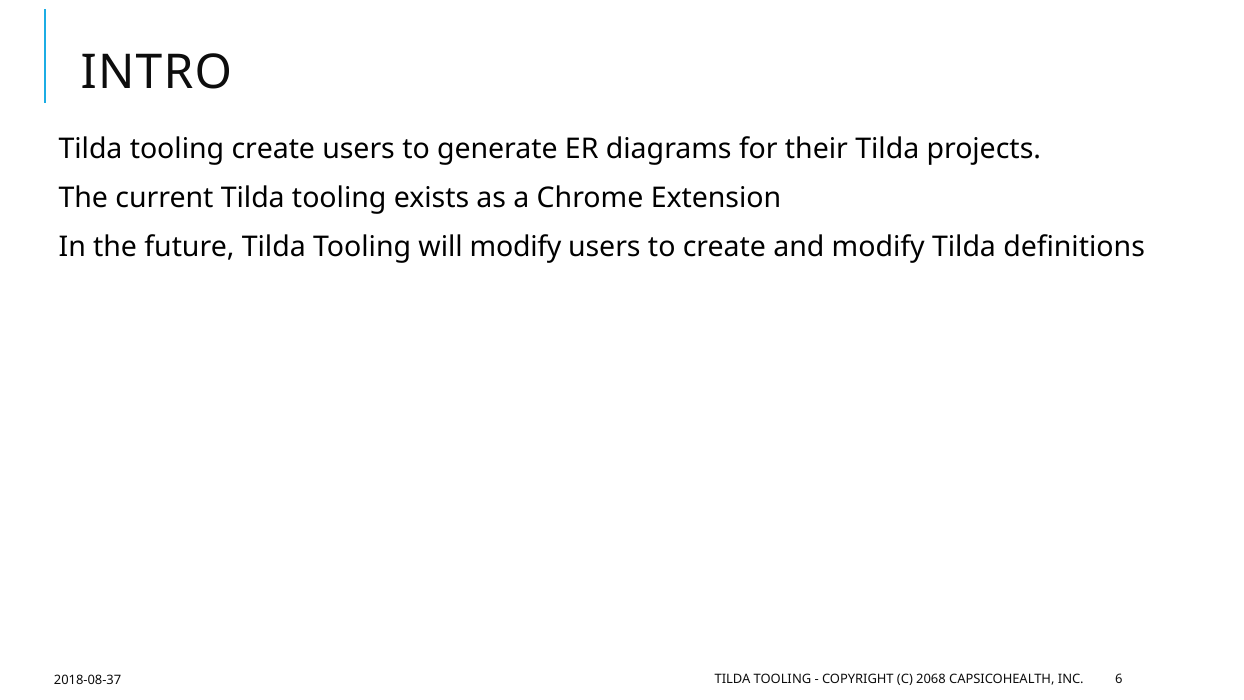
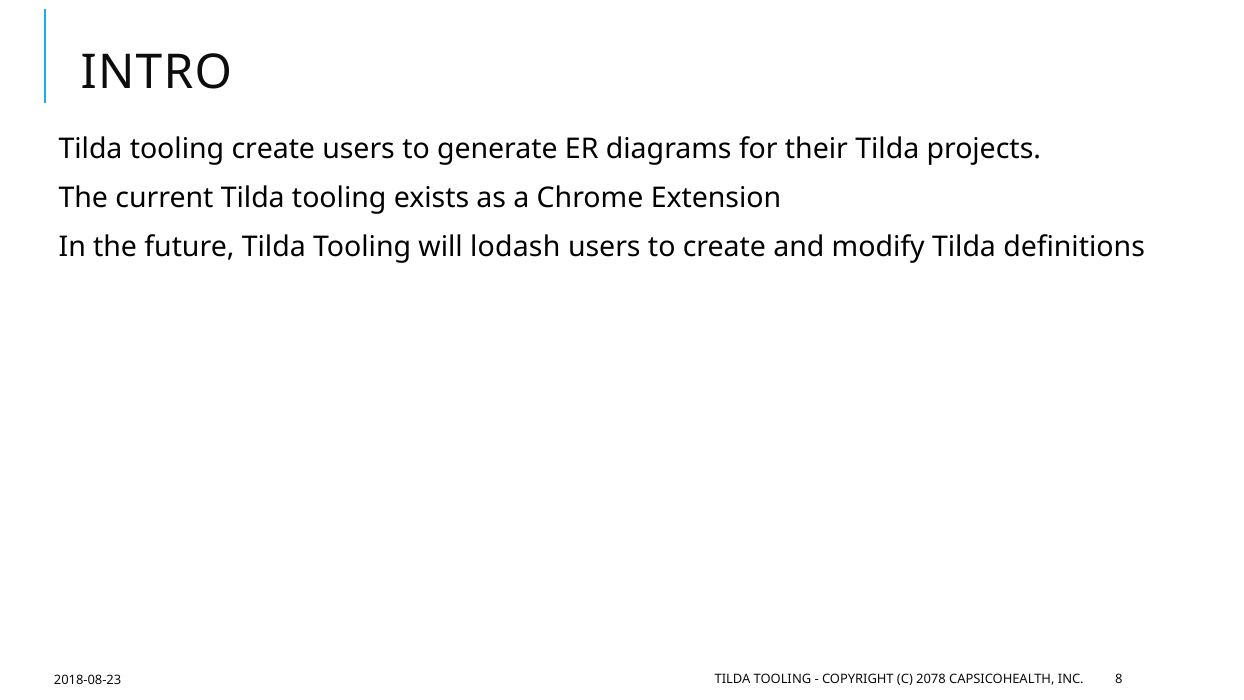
will modify: modify -> lodash
2068: 2068 -> 2078
6: 6 -> 8
2018-08-37: 2018-08-37 -> 2018-08-23
